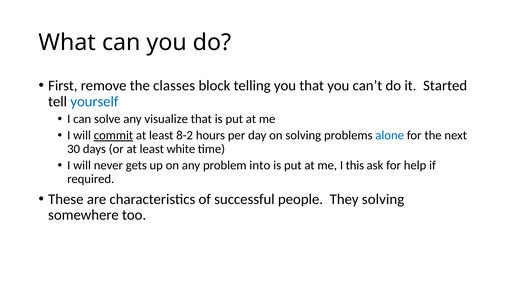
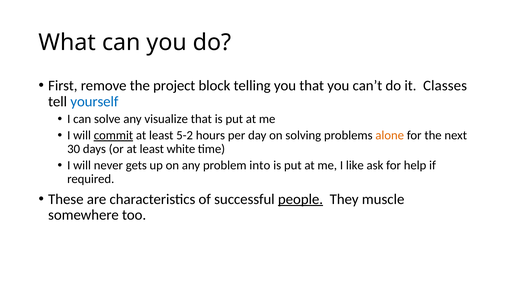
classes: classes -> project
Started: Started -> Classes
8-2: 8-2 -> 5-2
alone colour: blue -> orange
this: this -> like
people underline: none -> present
They solving: solving -> muscle
